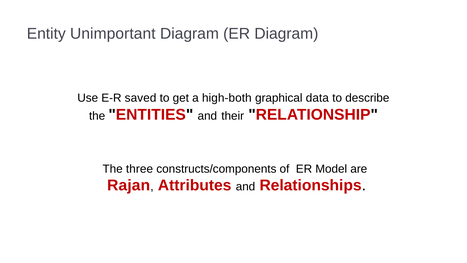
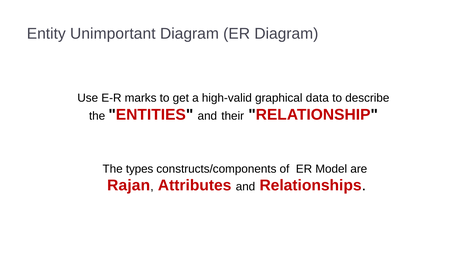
saved: saved -> marks
high-both: high-both -> high-valid
three: three -> types
